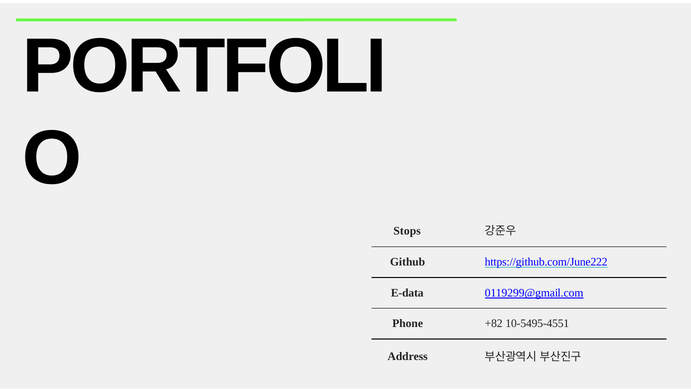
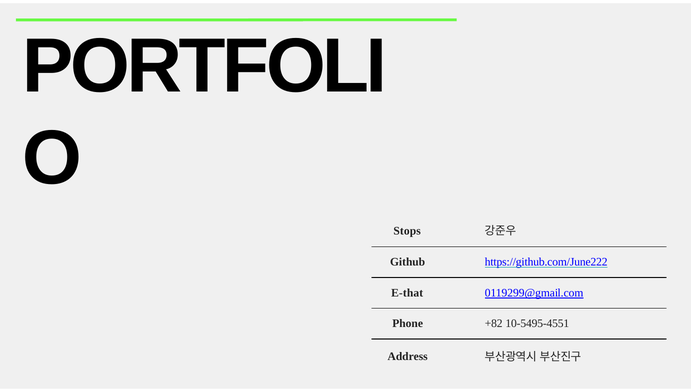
E-data: E-data -> E-that
